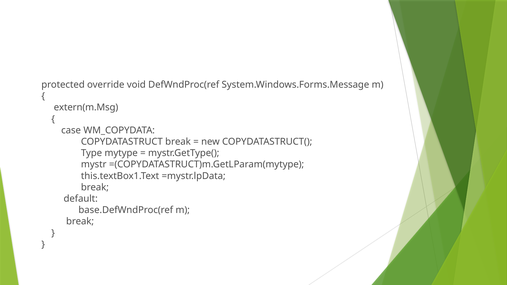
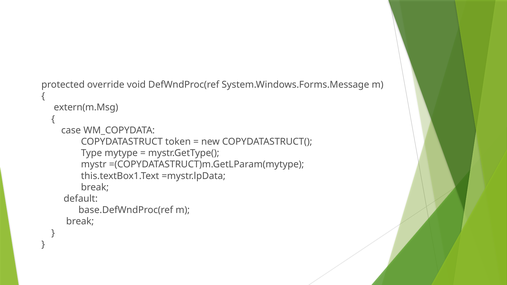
COPYDATASTRUCT break: break -> token
